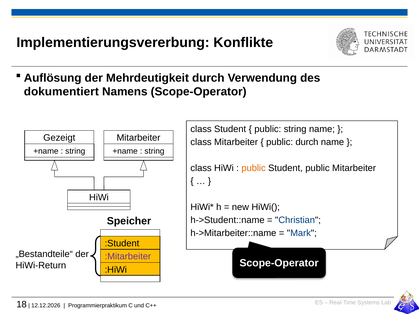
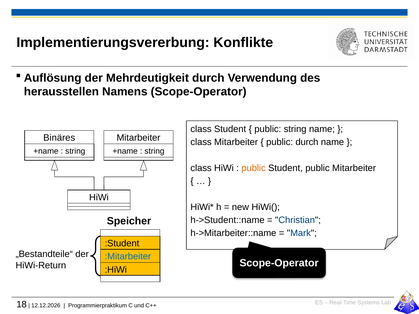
dokumentiert: dokumentiert -> herausstellen
Gezeigt: Gezeigt -> Binäres
:Mitarbeiter colour: purple -> blue
